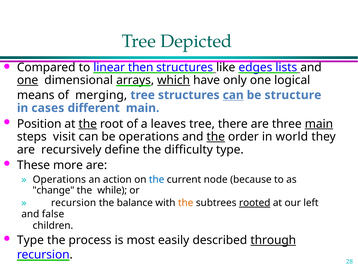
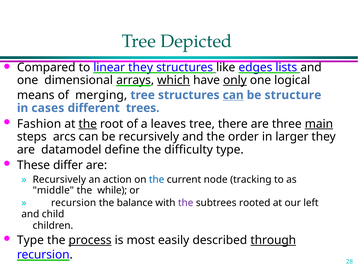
linear then: then -> they
one at (28, 80) underline: present -> none
only underline: none -> present
different main: main -> trees
Position: Position -> Fashion
visit: visit -> arcs
be operations: operations -> recursively
the at (216, 136) underline: present -> none
world: world -> larger
recursively: recursively -> datamodel
more: more -> differ
Operations at (59, 179): Operations -> Recursively
because: because -> tracking
change: change -> middle
the at (186, 202) colour: orange -> purple
rooted underline: present -> none
false: false -> child
process underline: none -> present
